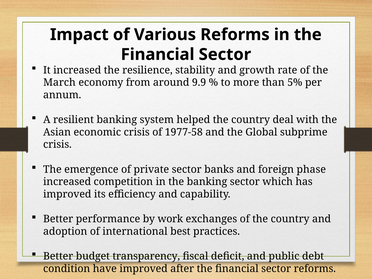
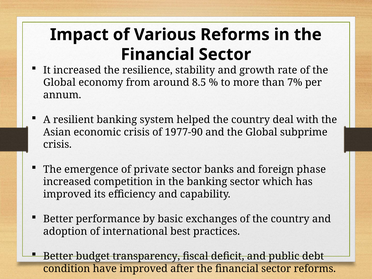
March at (59, 83): March -> Global
9.9: 9.9 -> 8.5
5%: 5% -> 7%
1977-58: 1977-58 -> 1977-90
work: work -> basic
